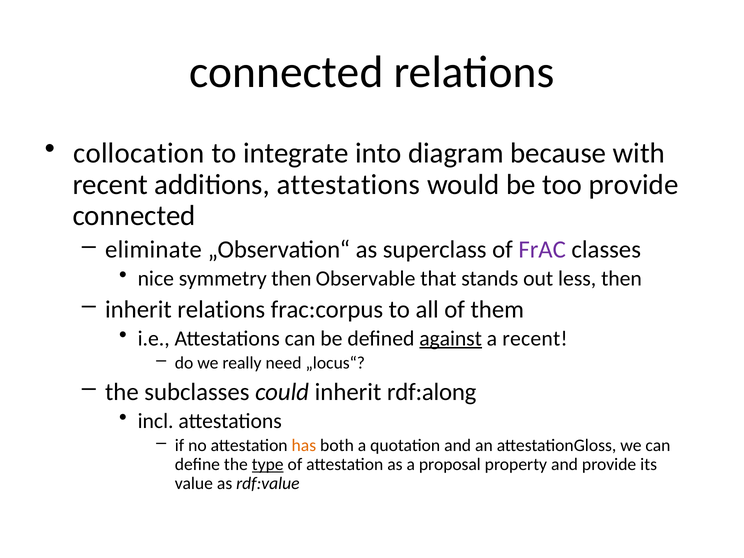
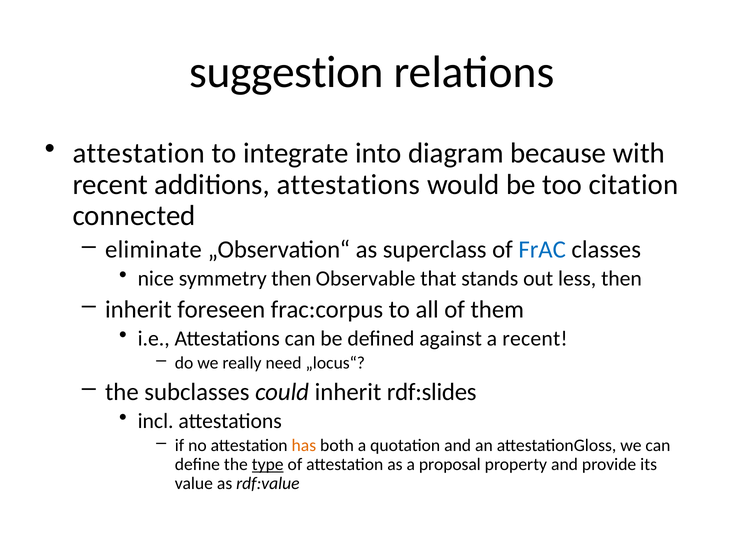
connected at (286, 72): connected -> suggestion
collocation at (139, 153): collocation -> attestation
too provide: provide -> citation
FrAC colour: purple -> blue
inherit relations: relations -> foreseen
against underline: present -> none
rdf:along: rdf:along -> rdf:slides
